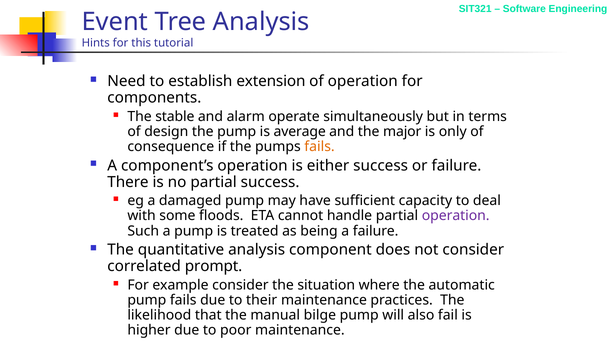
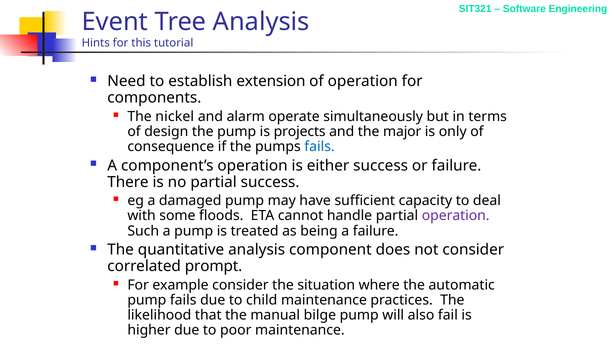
stable: stable -> nickel
average: average -> projects
fails at (320, 147) colour: orange -> blue
their: their -> child
